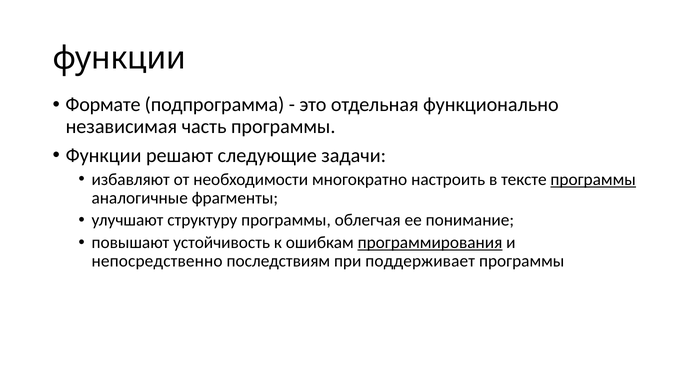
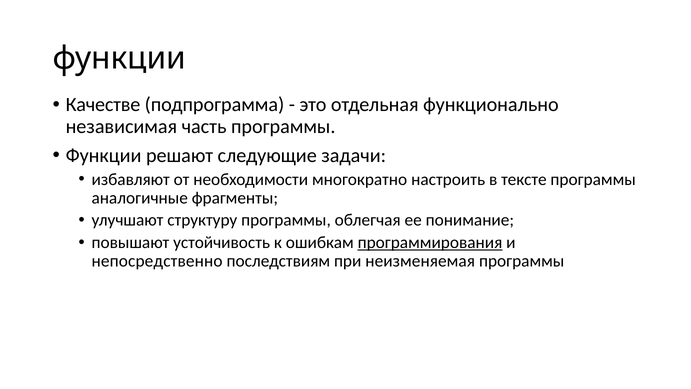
Формате: Формате -> Качестве
программы at (593, 179) underline: present -> none
поддерживает: поддерживает -> неизменяемая
